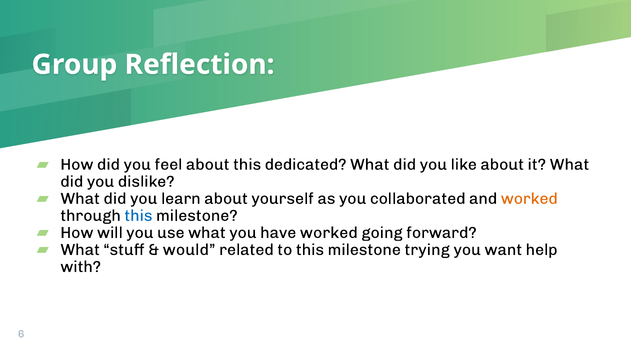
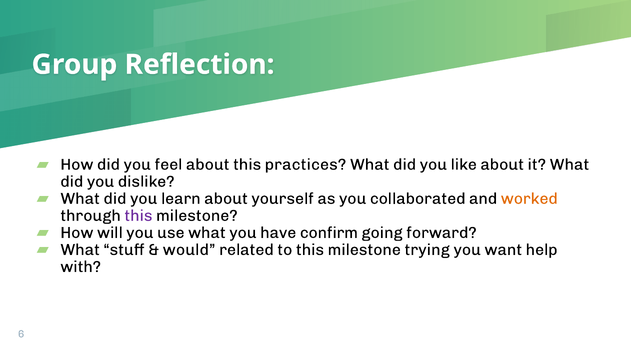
dedicated: dedicated -> practices
this at (138, 216) colour: blue -> purple
have worked: worked -> confirm
